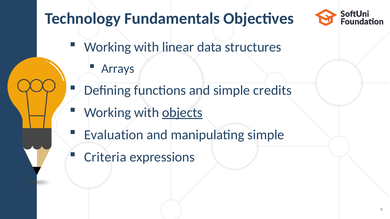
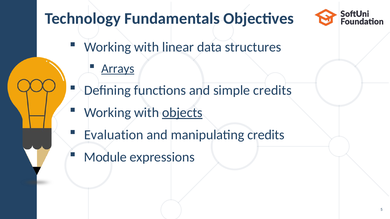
Arrays underline: none -> present
manipulating simple: simple -> credits
Criteria: Criteria -> Module
